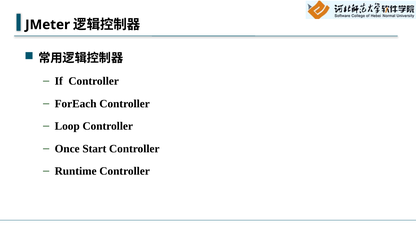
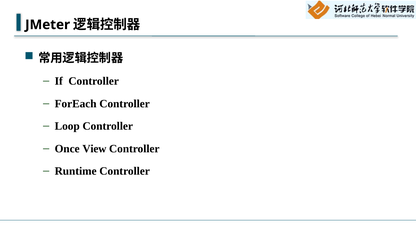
Start: Start -> View
